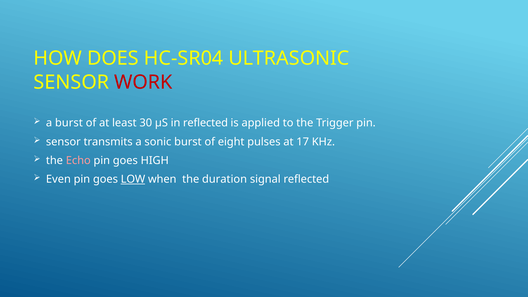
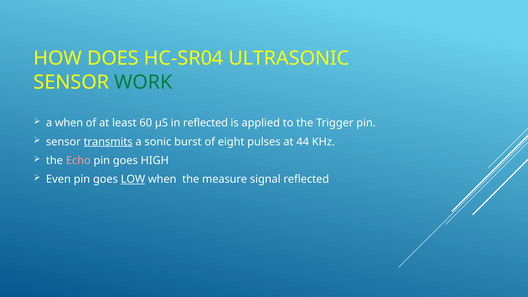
WORK colour: red -> green
a burst: burst -> when
30: 30 -> 60
transmits underline: none -> present
17: 17 -> 44
duration: duration -> measure
